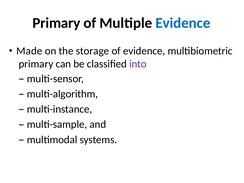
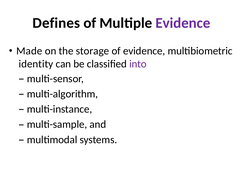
Primary at (56, 23): Primary -> Defines
Evidence at (183, 23) colour: blue -> purple
primary at (36, 64): primary -> identity
